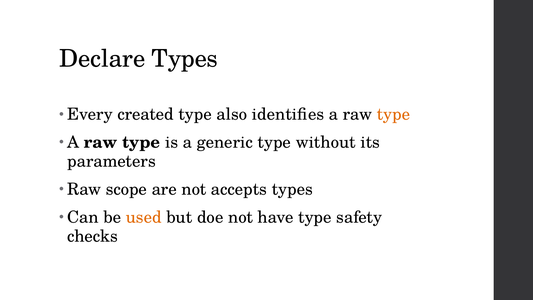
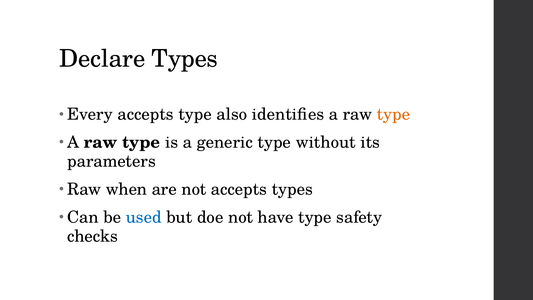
Every created: created -> accepts
scope: scope -> when
used colour: orange -> blue
